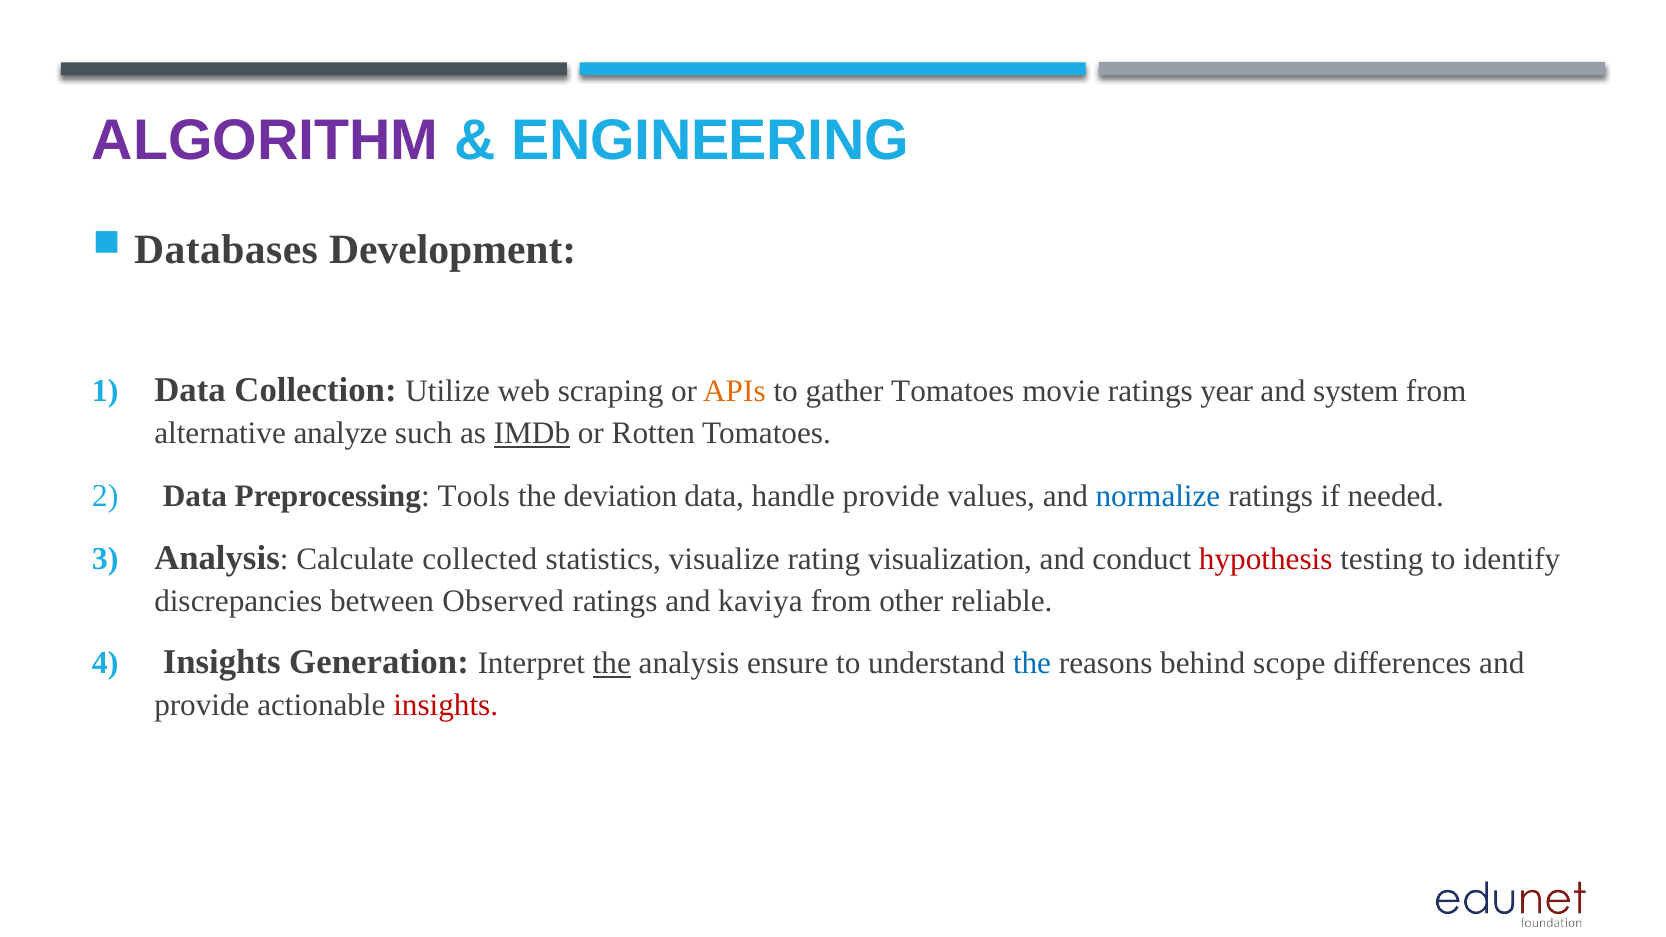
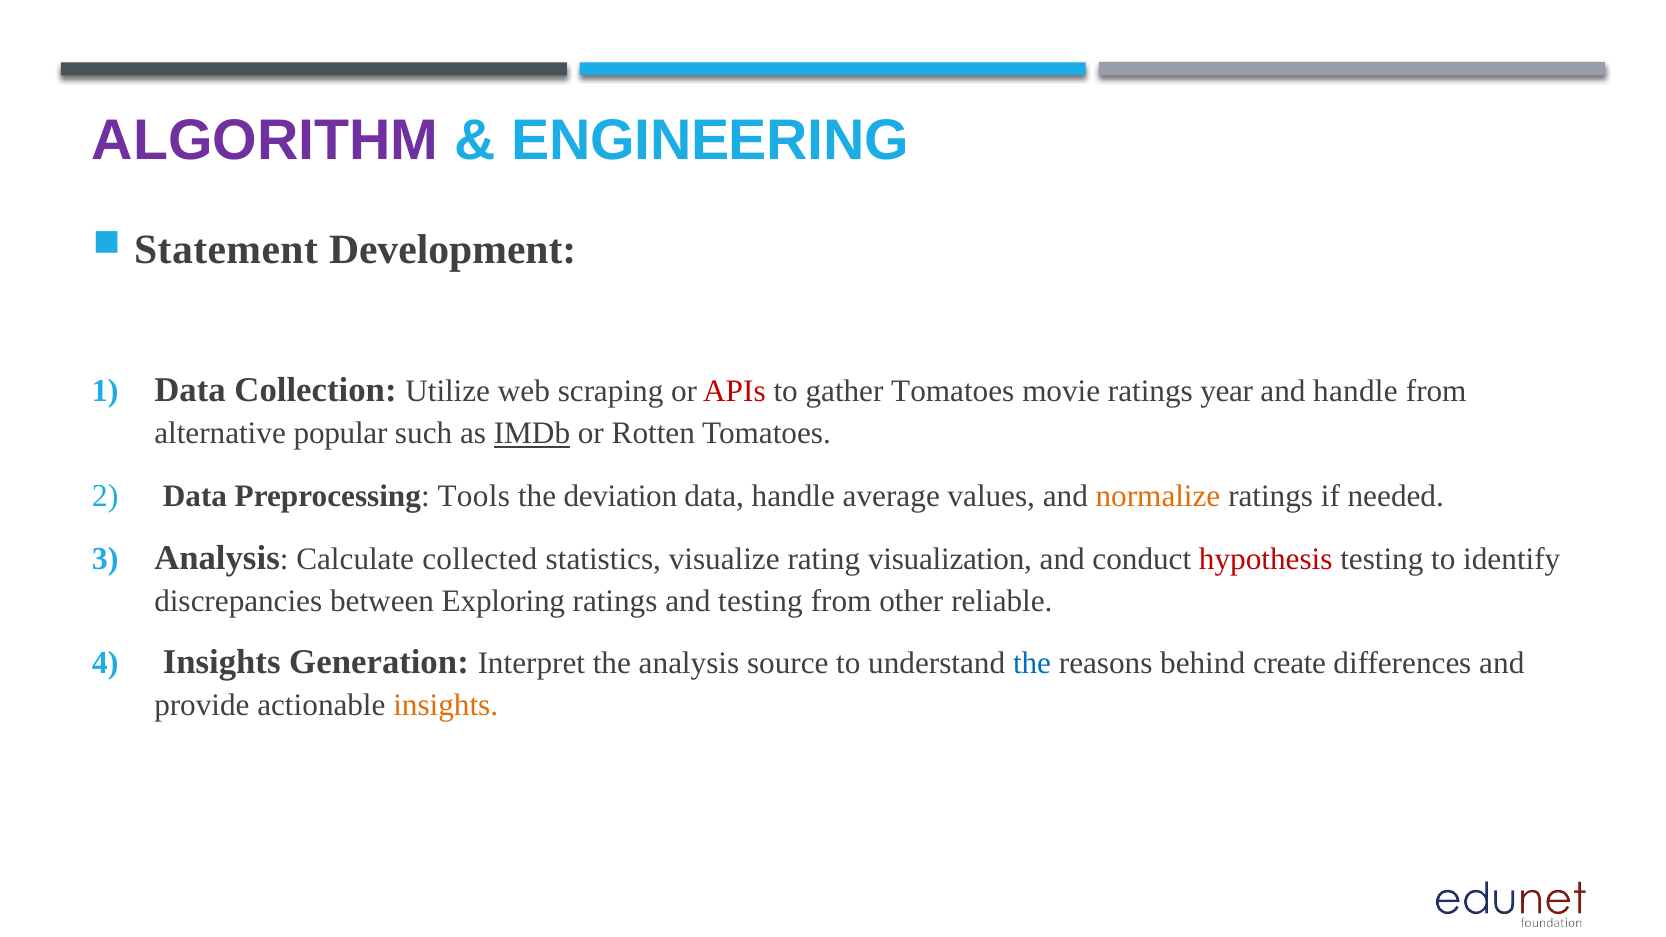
Databases: Databases -> Statement
APIs colour: orange -> red
and system: system -> handle
analyze: analyze -> popular
handle provide: provide -> average
normalize colour: blue -> orange
Observed: Observed -> Exploring
and kaviya: kaviya -> testing
the at (612, 664) underline: present -> none
ensure: ensure -> source
scope: scope -> create
insights at (446, 705) colour: red -> orange
